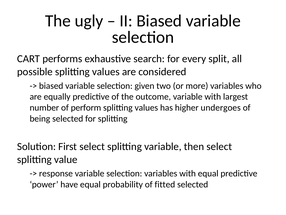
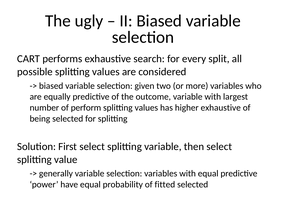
higher undergoes: undergoes -> exhaustive
response: response -> generally
